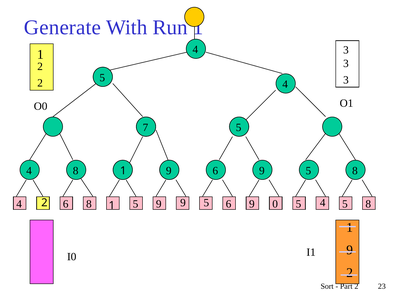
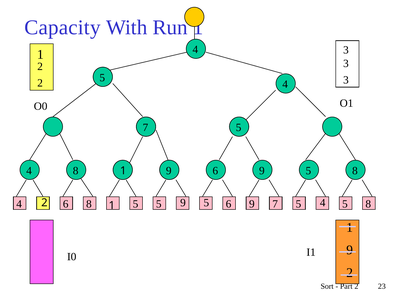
Generate: Generate -> Capacity
8 5 9: 9 -> 5
9 0: 0 -> 7
